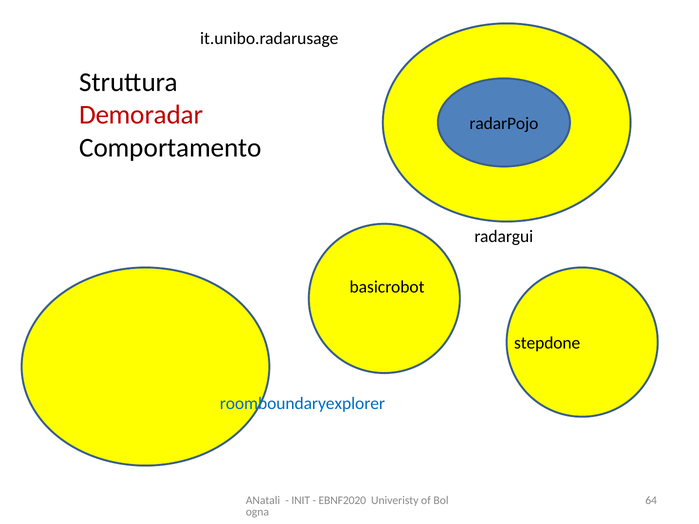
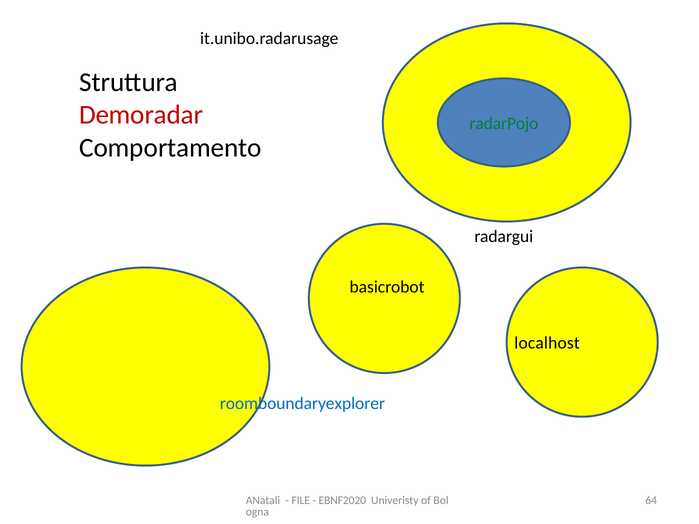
radarPojo colour: black -> green
stepdone: stepdone -> localhost
INIT: INIT -> FILE
